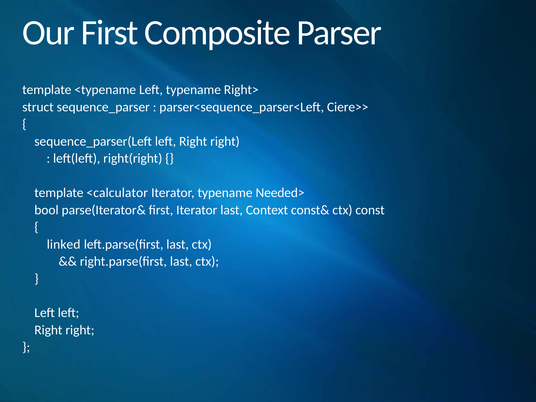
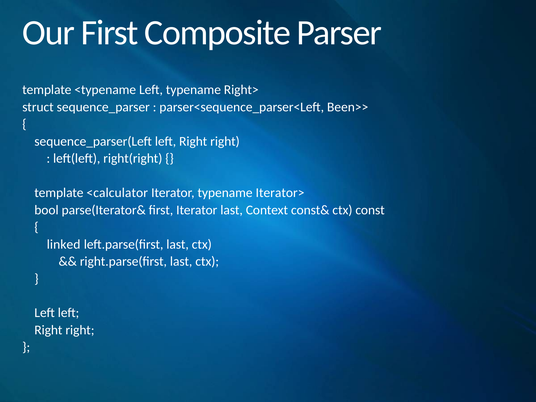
Ciere>>: Ciere>> -> Been>>
Needed>: Needed> -> Iterator>
